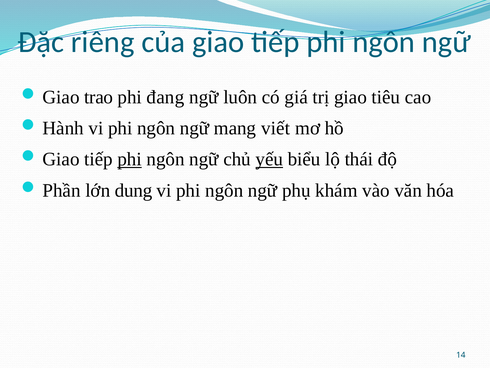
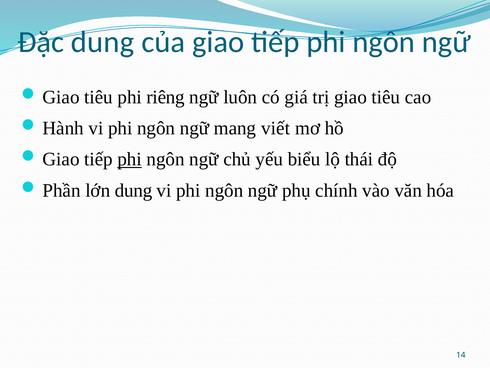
Đặc riêng: riêng -> dung
trao at (99, 97): trao -> tiêu
đang: đang -> riêng
yếu underline: present -> none
khám: khám -> chính
